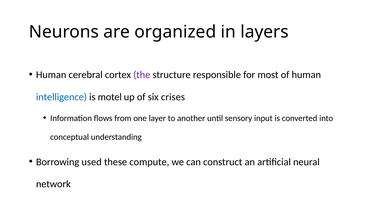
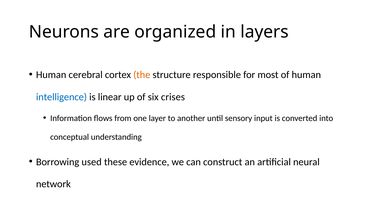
the colour: purple -> orange
motel: motel -> linear
compute: compute -> evidence
